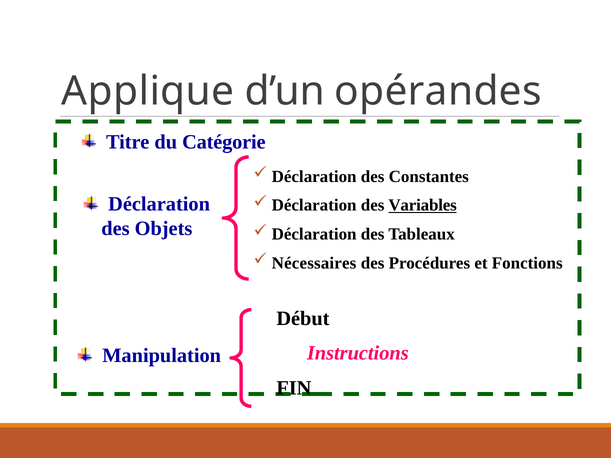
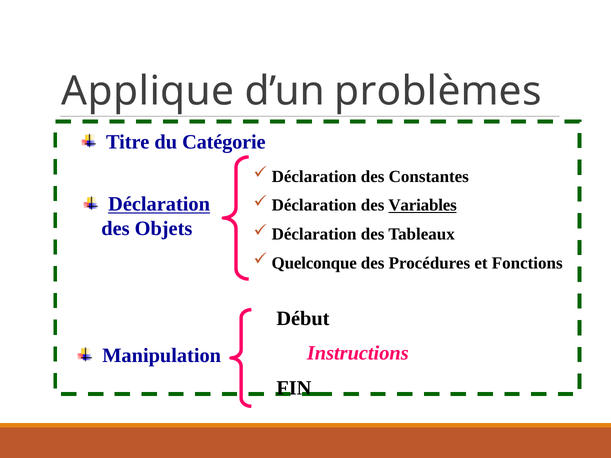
opérandes: opérandes -> problèmes
Déclaration at (159, 204) underline: none -> present
Nécessaires: Nécessaires -> Quelconque
